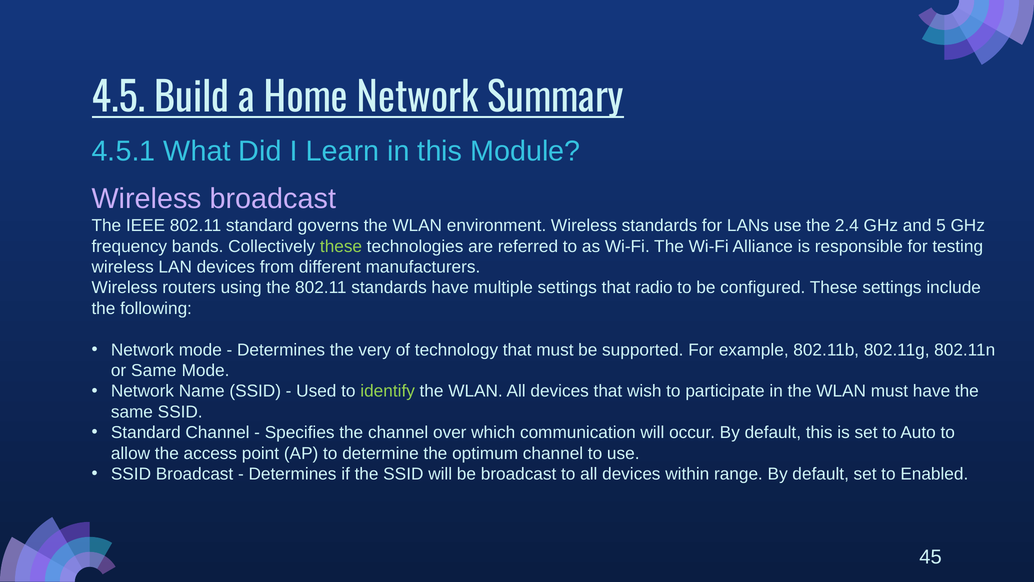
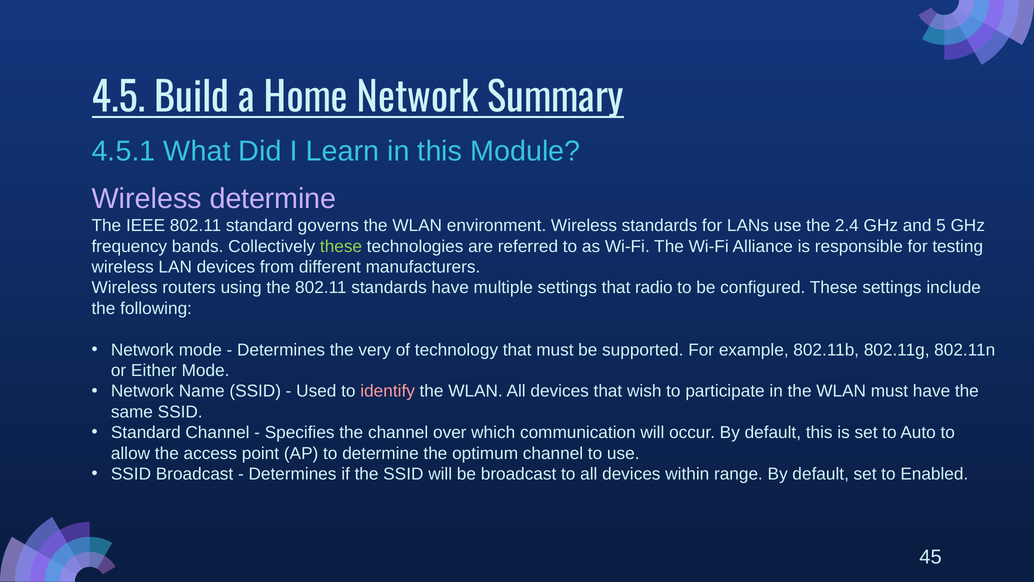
Wireless broadcast: broadcast -> determine
or Same: Same -> Either
identify colour: light green -> pink
